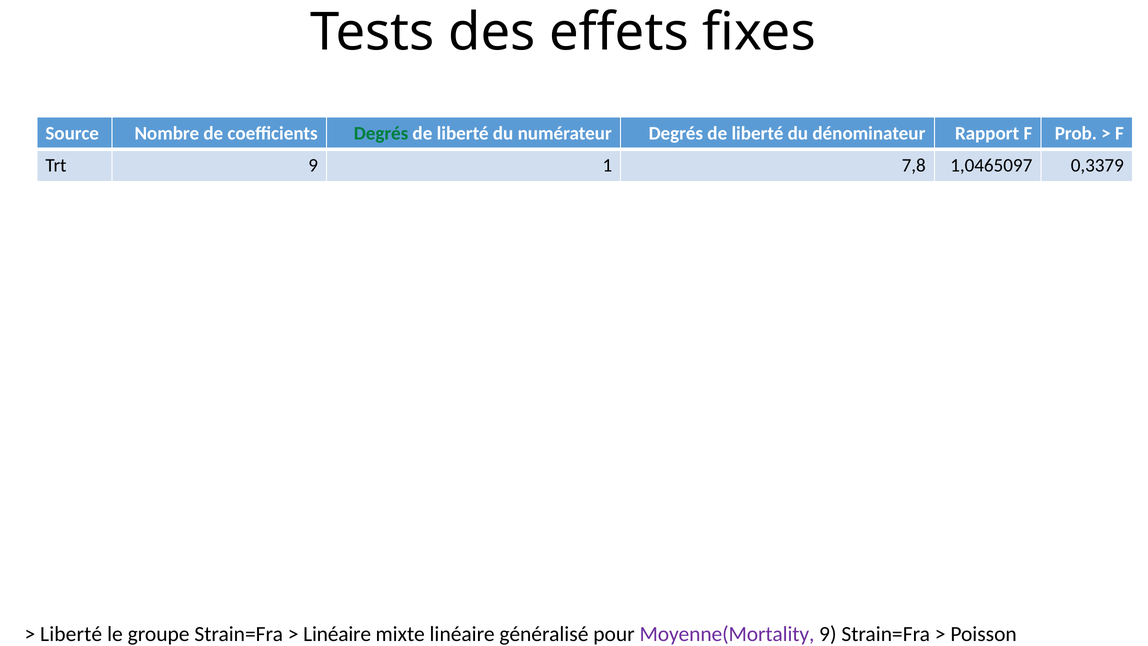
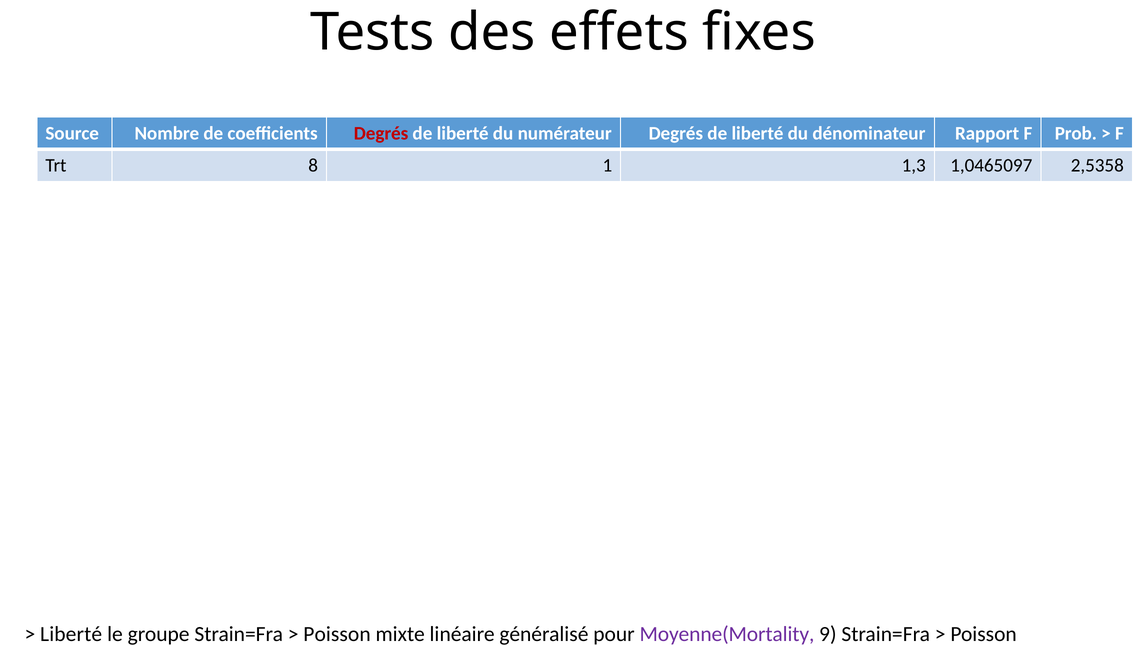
Degrés at (381, 133) colour: green -> red
Trt 9: 9 -> 8
7,8: 7,8 -> 1,3
0,3379: 0,3379 -> 2,5358
Linéaire at (337, 634): Linéaire -> Poisson
